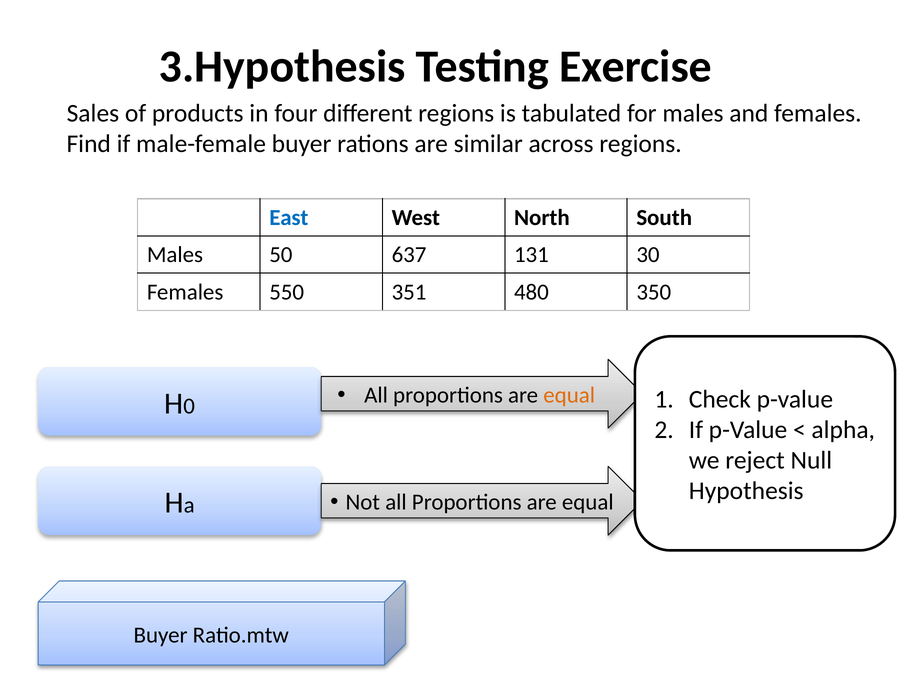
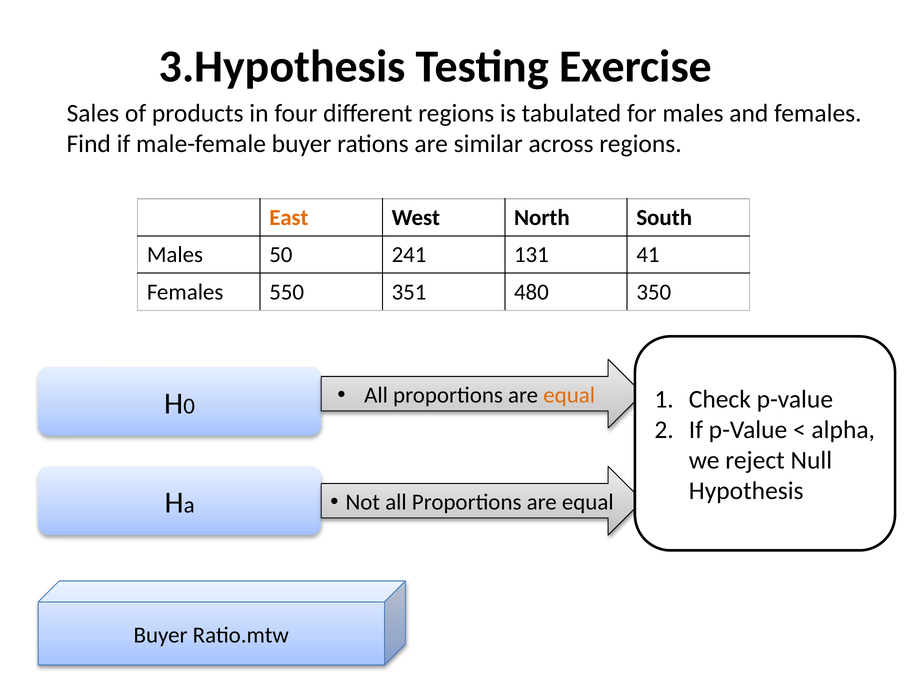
East colour: blue -> orange
637: 637 -> 241
30: 30 -> 41
